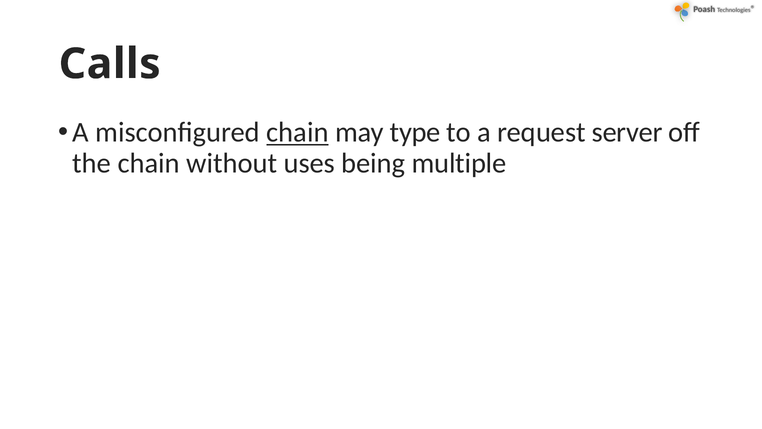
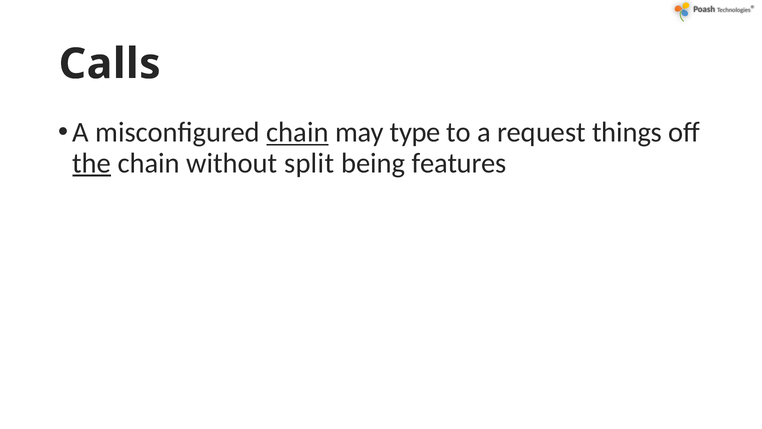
server: server -> things
the underline: none -> present
uses: uses -> split
multiple: multiple -> features
